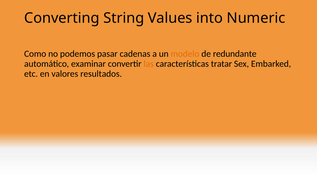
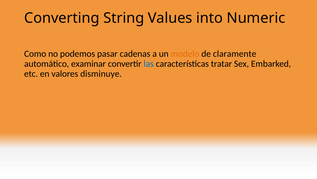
redundante: redundante -> claramente
las colour: orange -> blue
resultados: resultados -> disminuye
